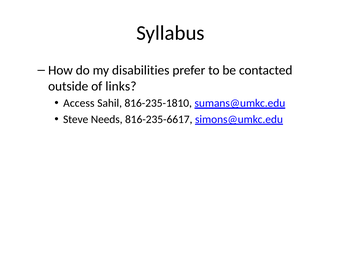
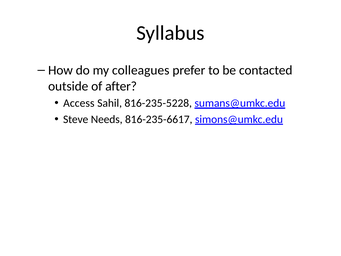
disabilities: disabilities -> colleagues
links: links -> after
816-235-1810: 816-235-1810 -> 816-235-5228
